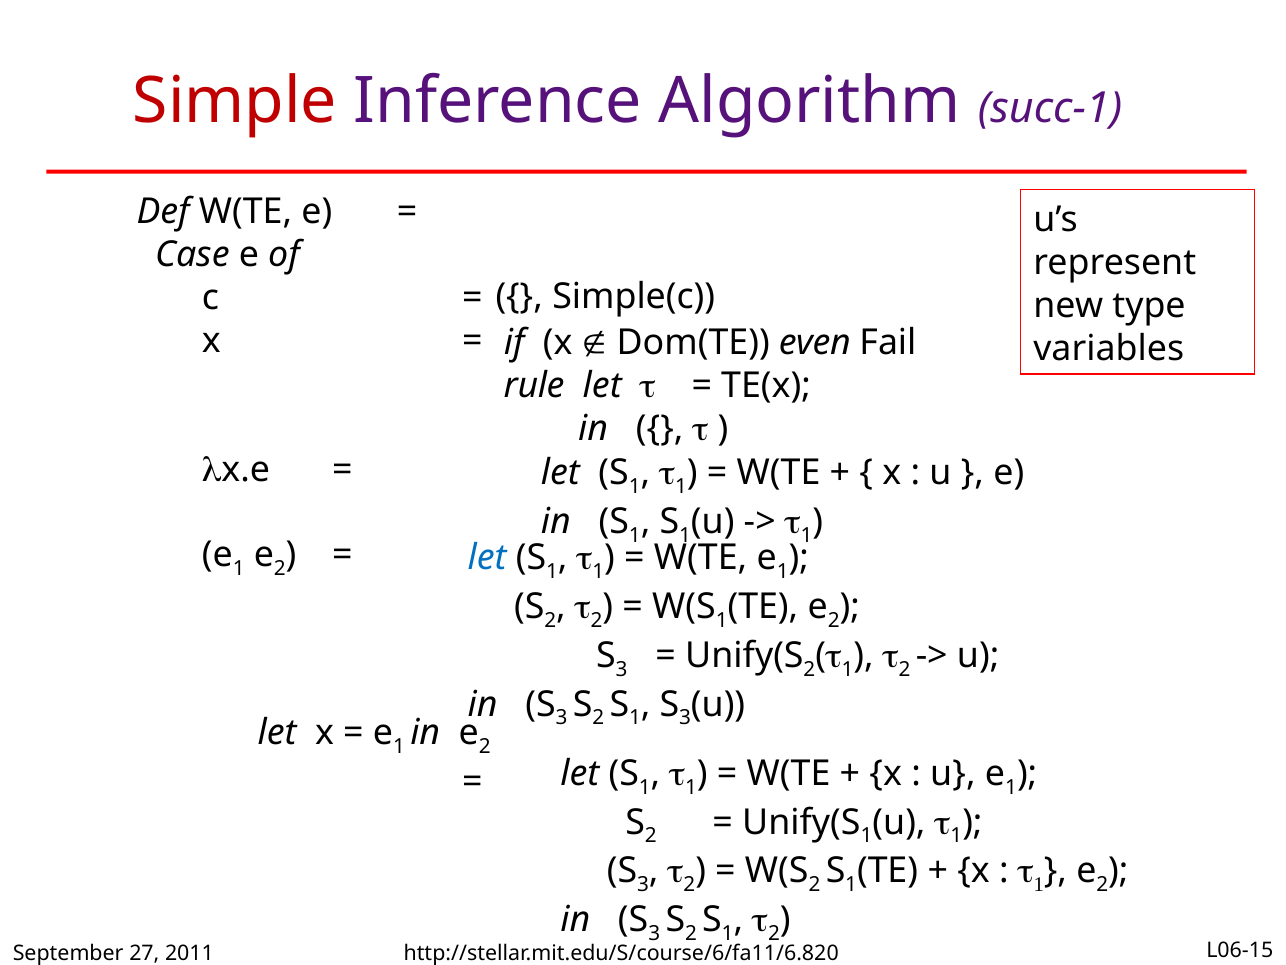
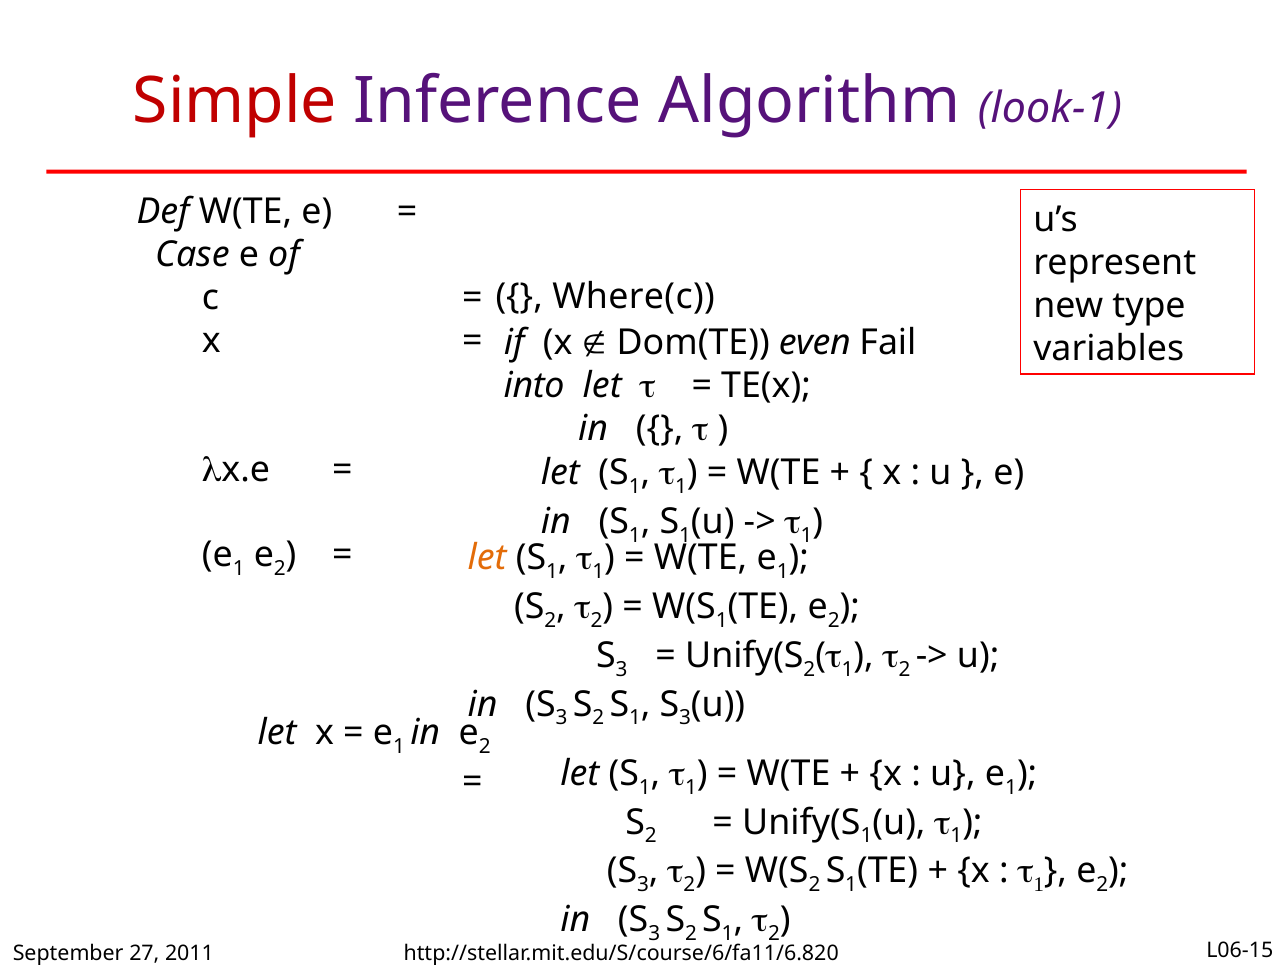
succ-1: succ-1 -> look-1
Simple(c: Simple(c -> Where(c
rule: rule -> into
let at (487, 558) colour: blue -> orange
